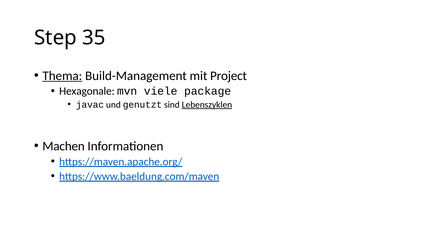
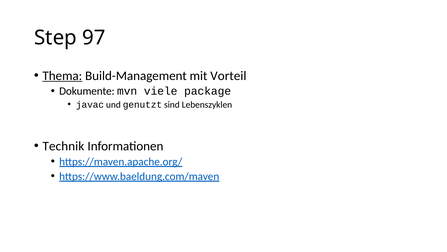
35: 35 -> 97
Project: Project -> Vorteil
Hexagonale: Hexagonale -> Dokumente
Lebenszyklen underline: present -> none
Machen: Machen -> Technik
